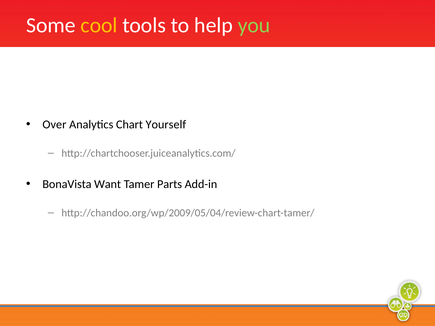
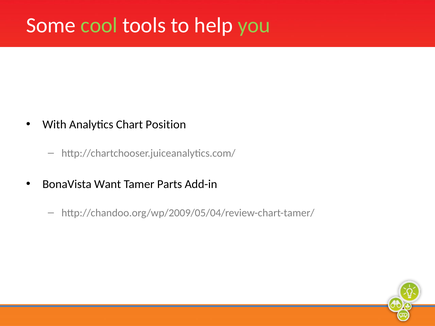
cool colour: yellow -> light green
Over: Over -> With
Yourself: Yourself -> Position
